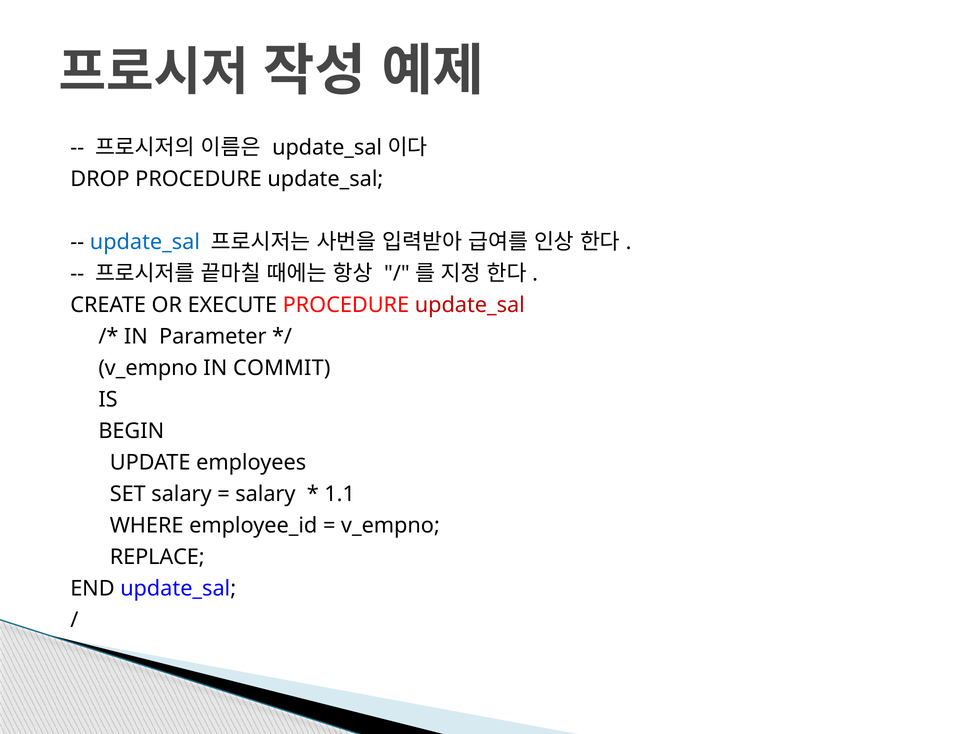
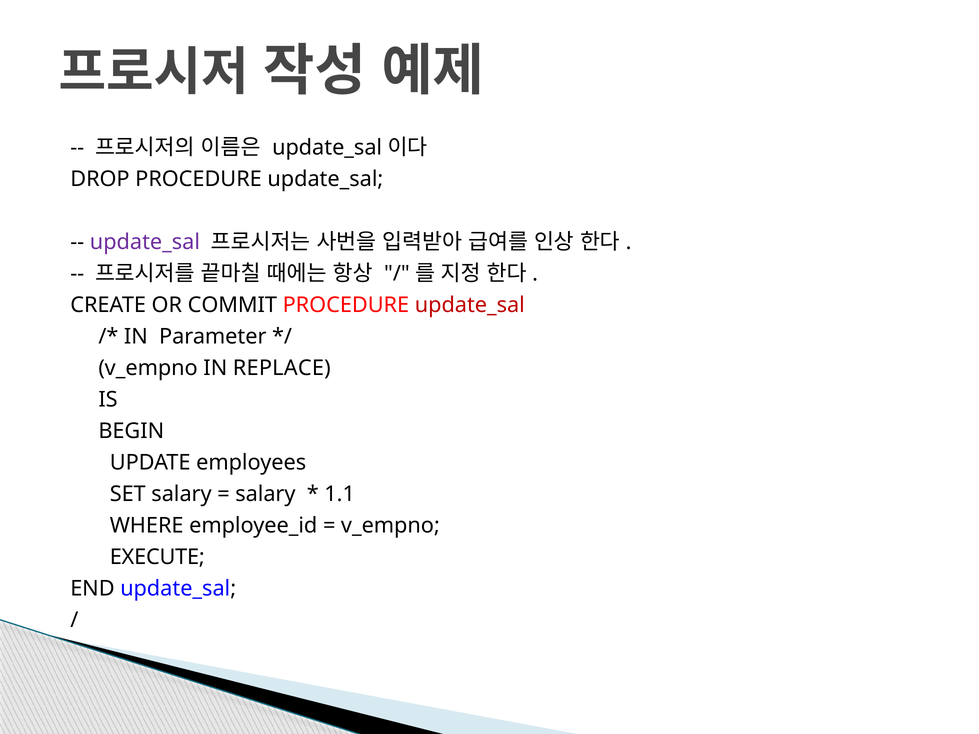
update_sal at (145, 242) colour: blue -> purple
EXECUTE: EXECUTE -> COMMIT
COMMIT: COMMIT -> REPLACE
REPLACE: REPLACE -> EXECUTE
